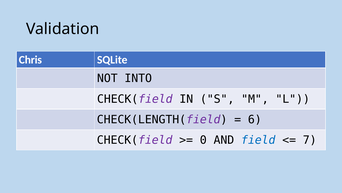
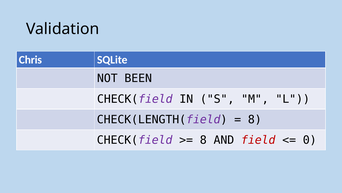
INTO: INTO -> BEEN
6 at (255, 119): 6 -> 8
0 at (203, 140): 0 -> 8
field colour: blue -> red
7: 7 -> 0
